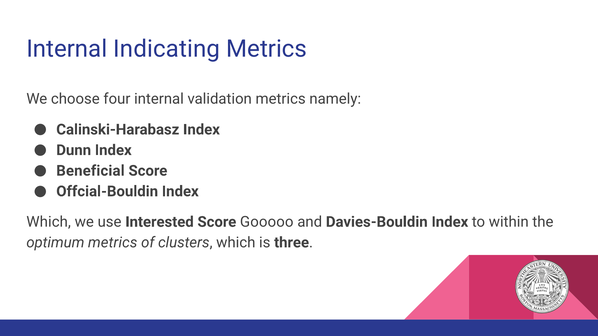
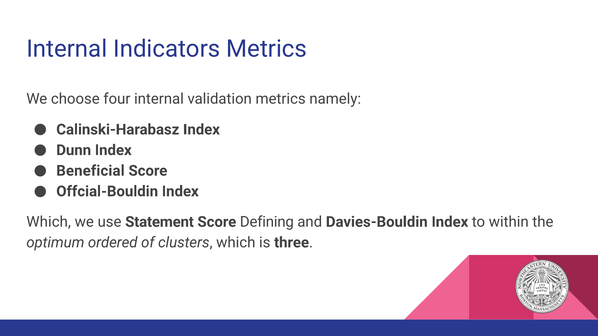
Indicating: Indicating -> Indicators
Interested: Interested -> Statement
Gooooo: Gooooo -> Defining
optimum metrics: metrics -> ordered
